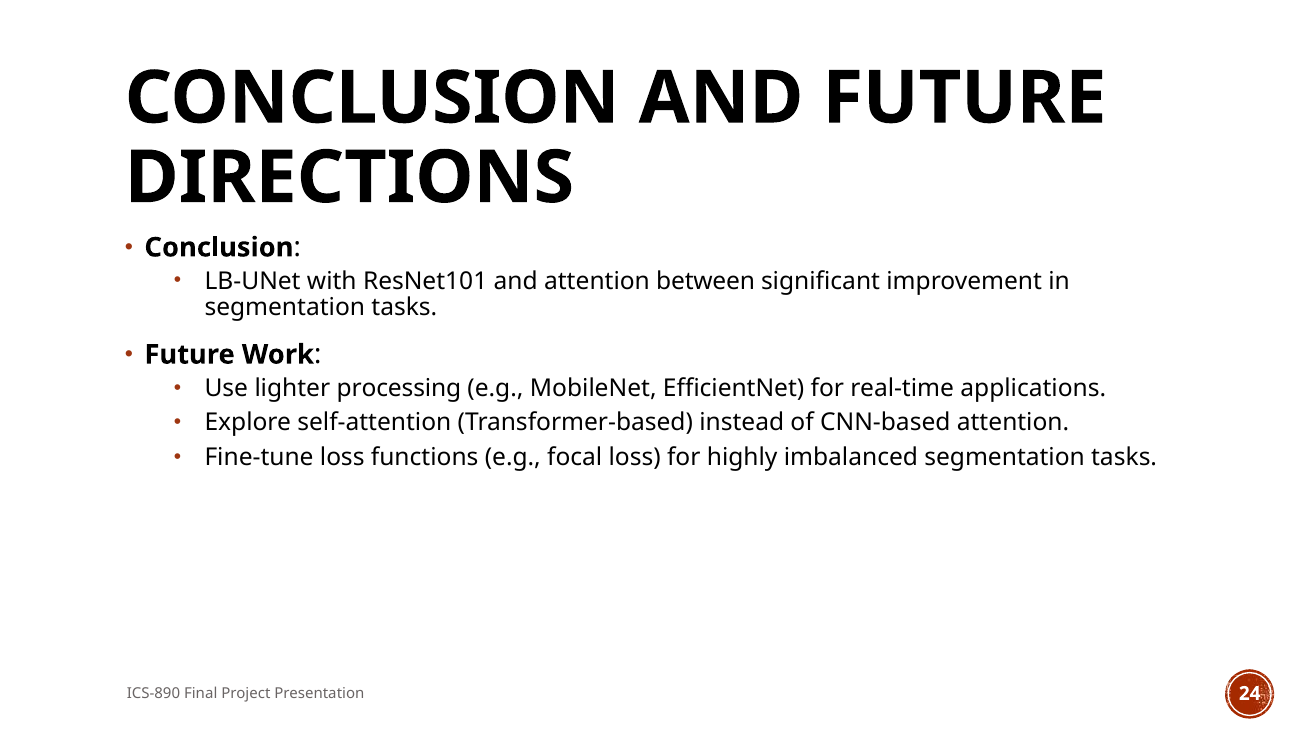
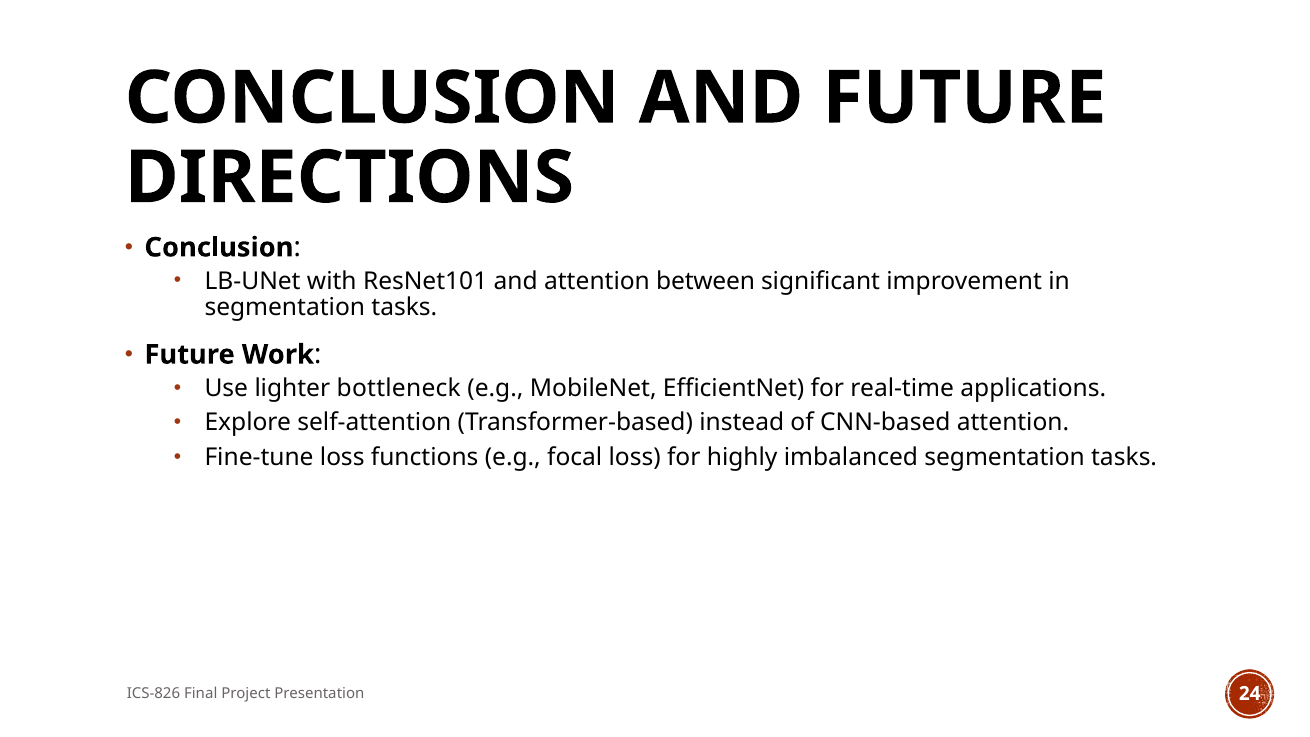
processing: processing -> bottleneck
ICS-890: ICS-890 -> ICS-826
